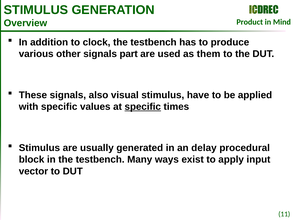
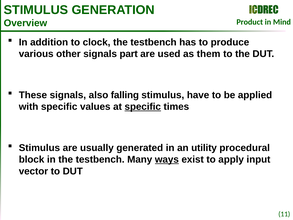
visual: visual -> falling
delay: delay -> utility
ways underline: none -> present
